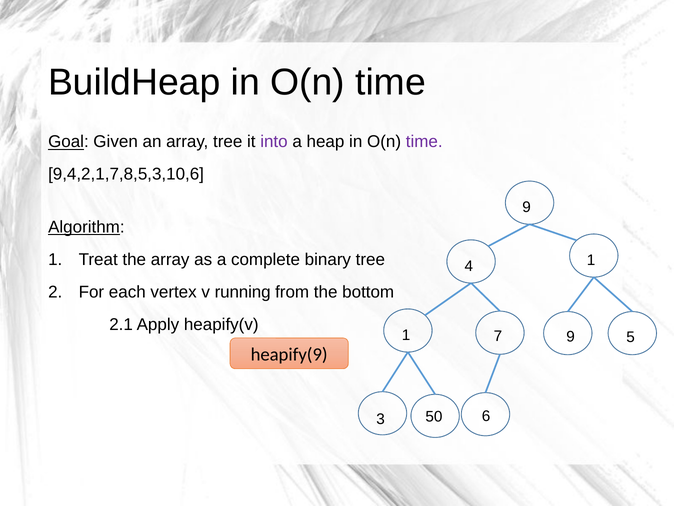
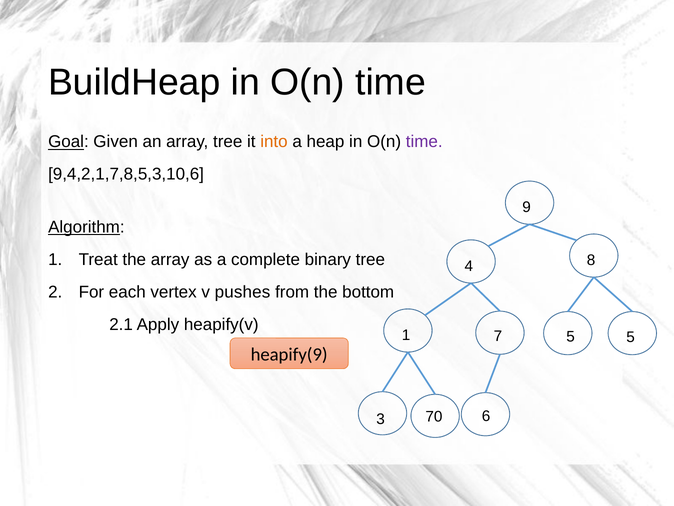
into colour: purple -> orange
4 1: 1 -> 8
running: running -> pushes
7 9: 9 -> 5
50: 50 -> 70
